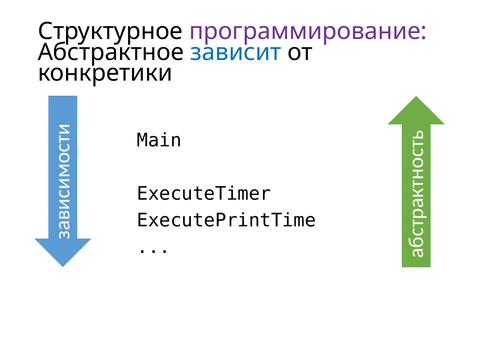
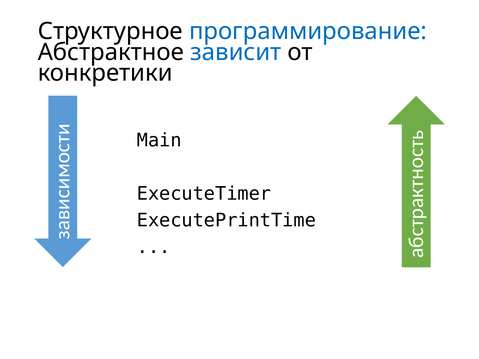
программирование colour: purple -> blue
